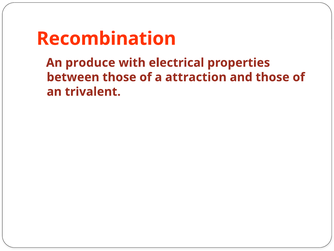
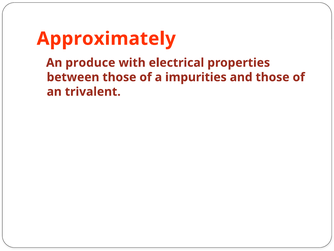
Recombination: Recombination -> Approximately
attraction: attraction -> impurities
